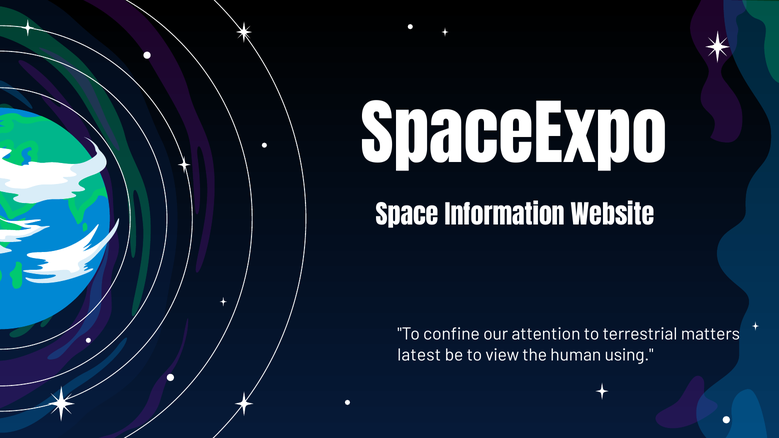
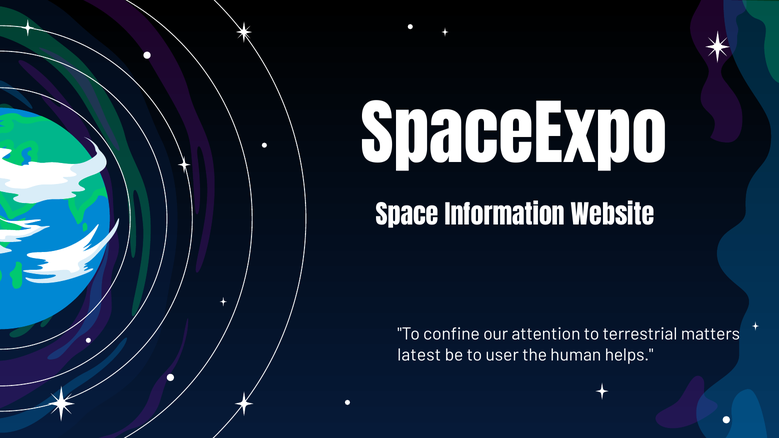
view: view -> user
using: using -> helps
